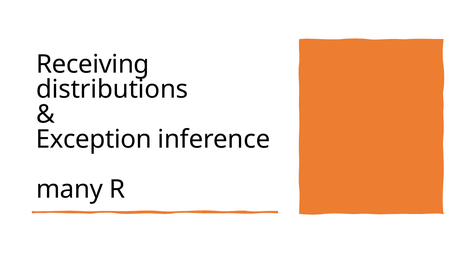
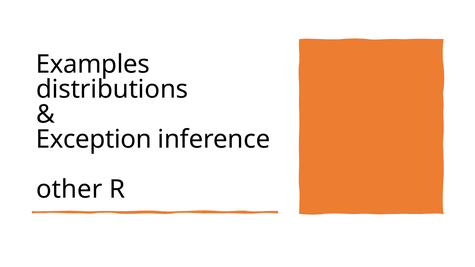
Receiving: Receiving -> Examples
many: many -> other
